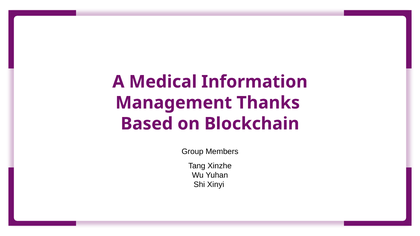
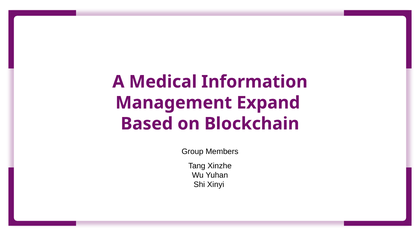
Thanks: Thanks -> Expand
